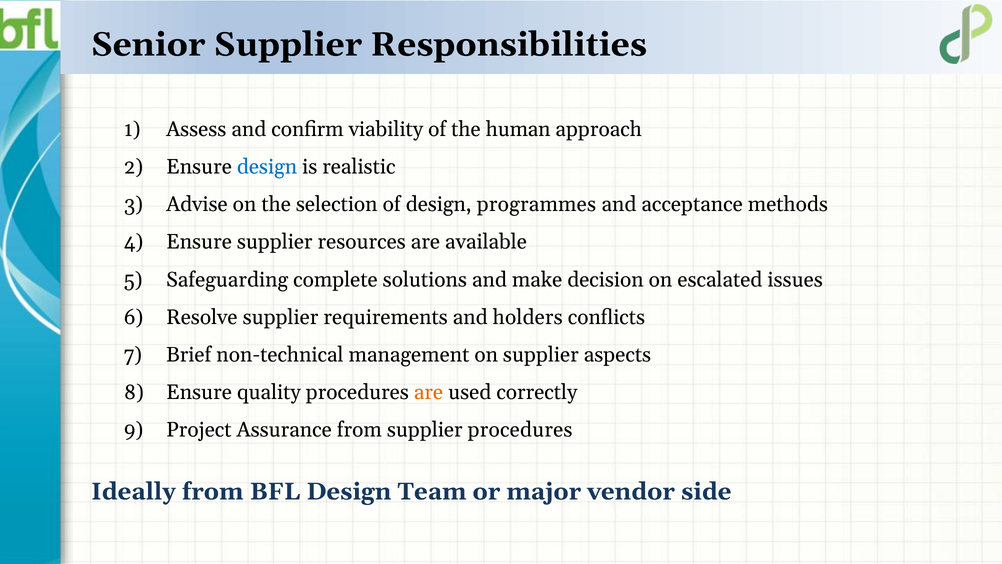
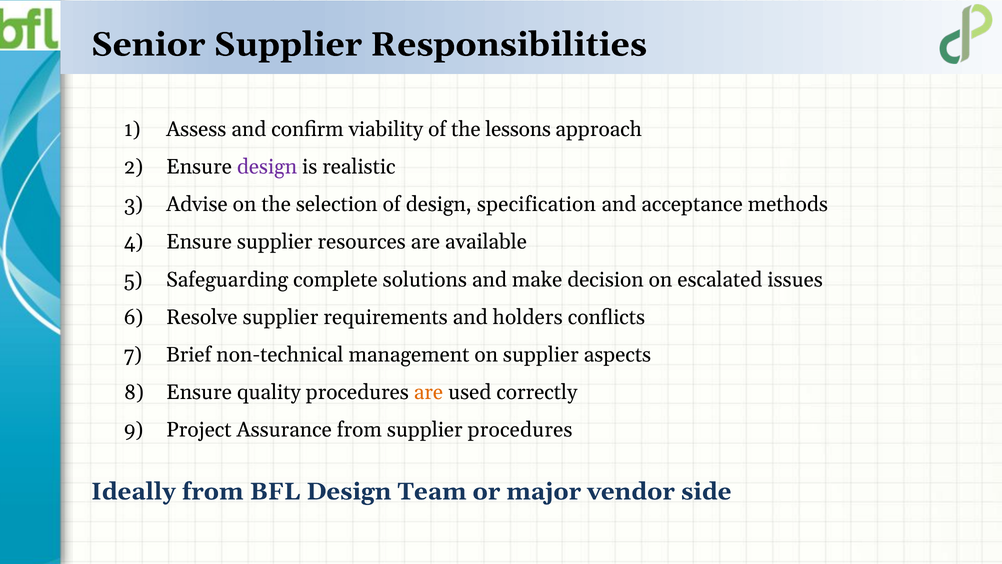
human: human -> lessons
design at (267, 167) colour: blue -> purple
programmes: programmes -> specification
